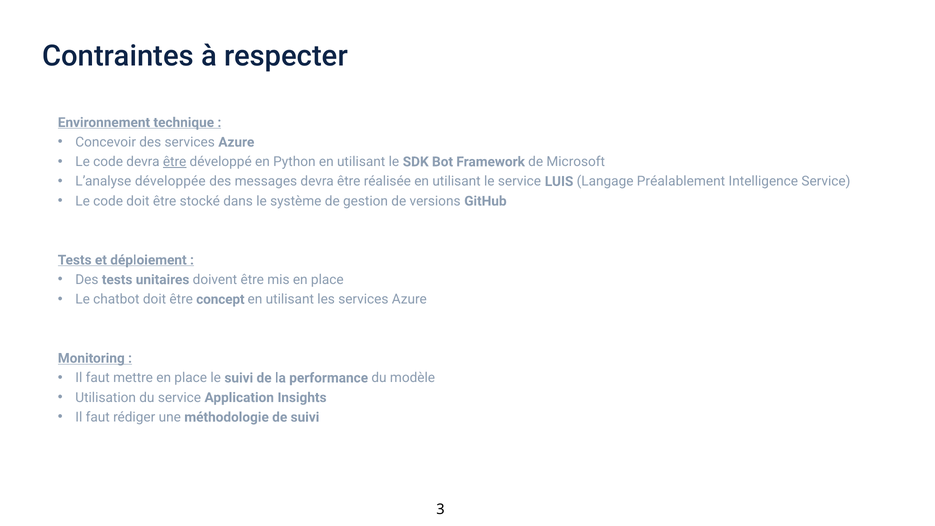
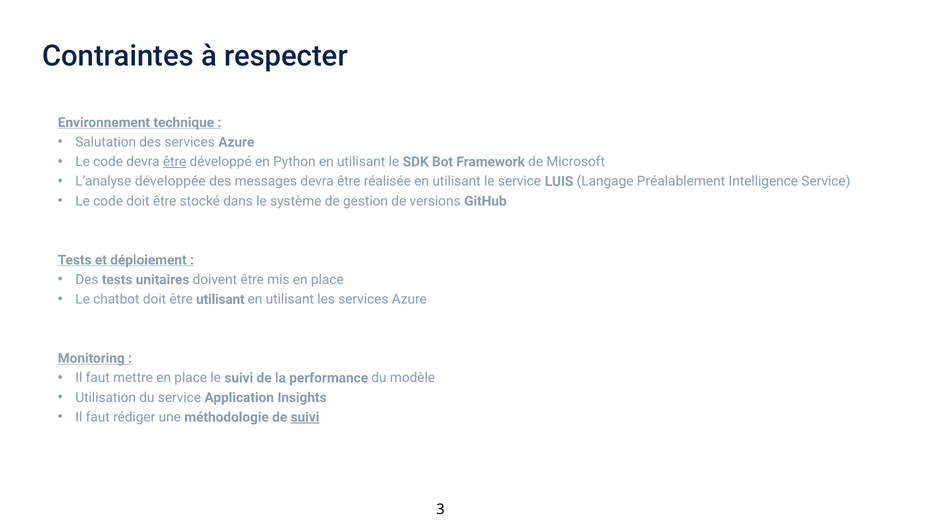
Concevoir: Concevoir -> Salutation
être concept: concept -> utilisant
suivi at (305, 417) underline: none -> present
